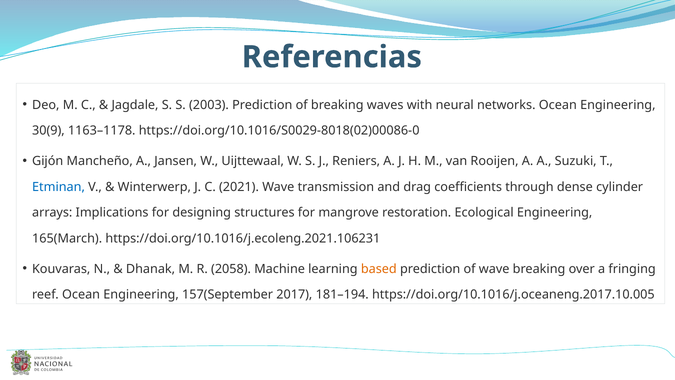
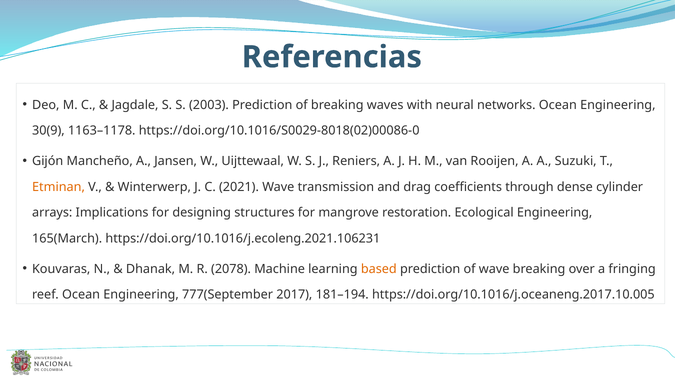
Etminan colour: blue -> orange
2058: 2058 -> 2078
157(September: 157(September -> 777(September
